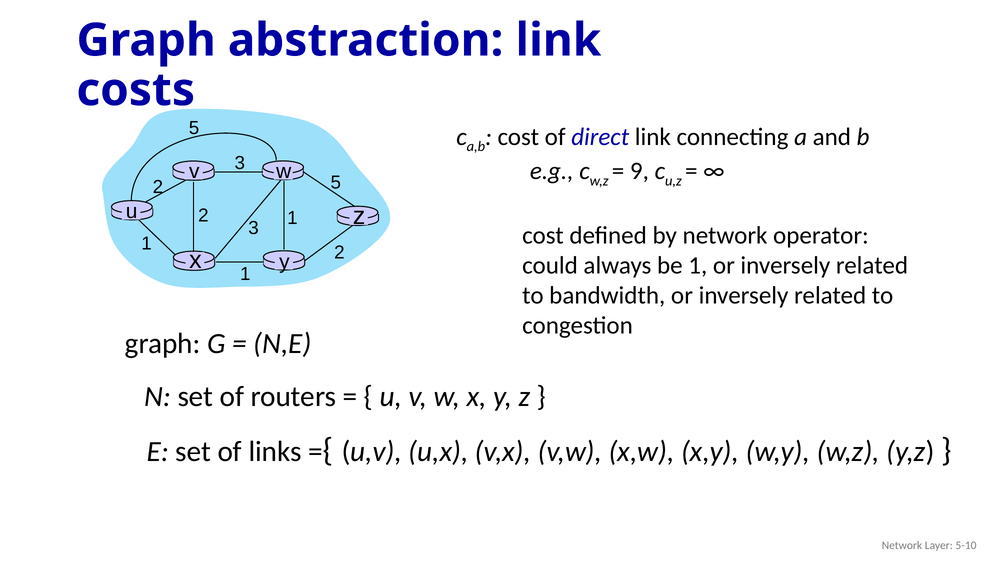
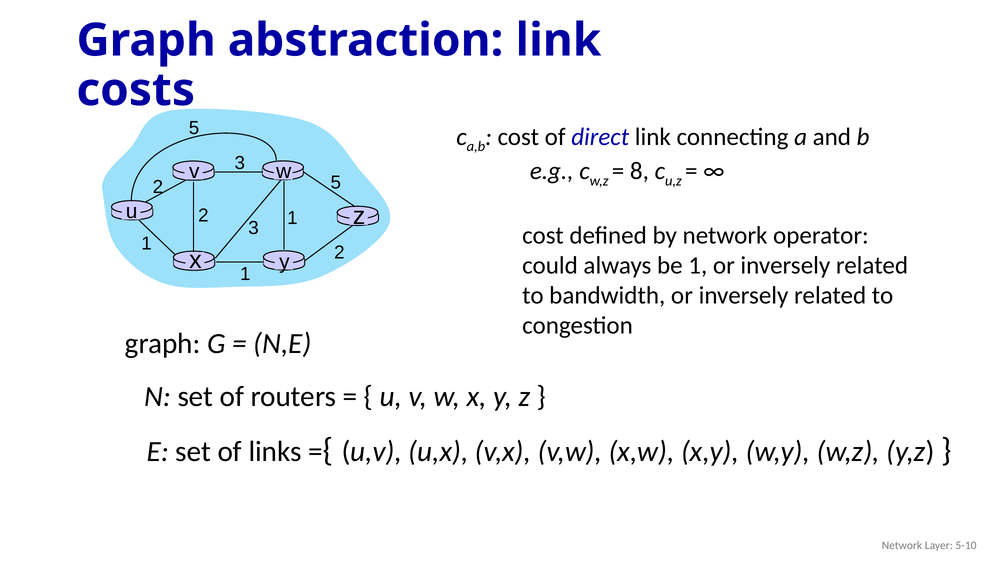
9: 9 -> 8
